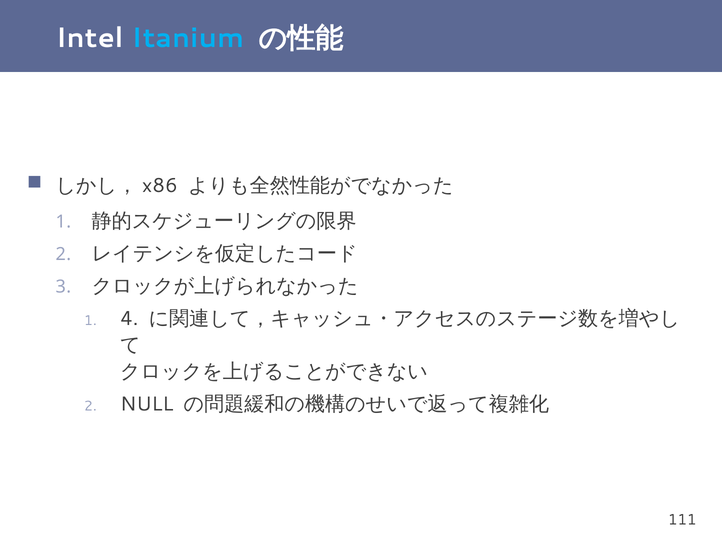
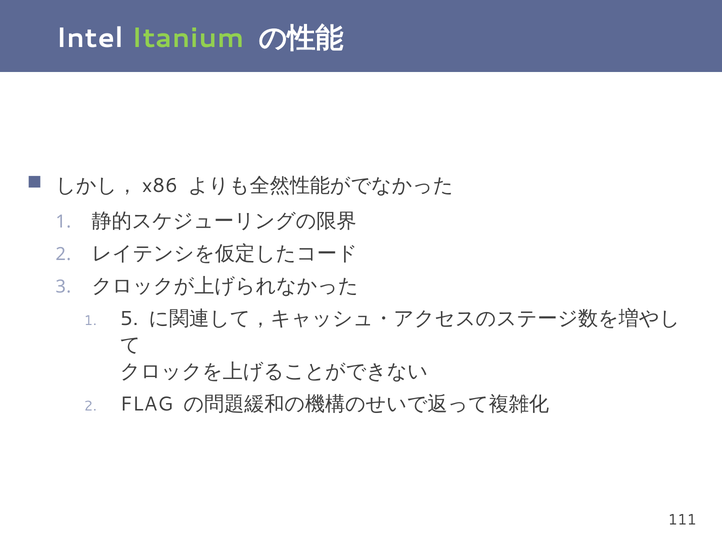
Itanium colour: light blue -> light green
4: 4 -> 5
NULL: NULL -> FLAG
